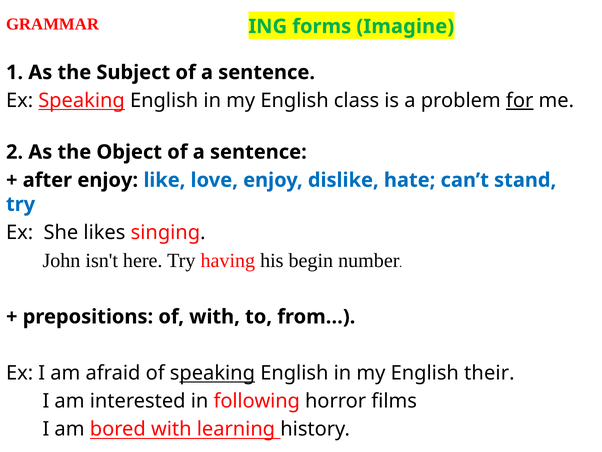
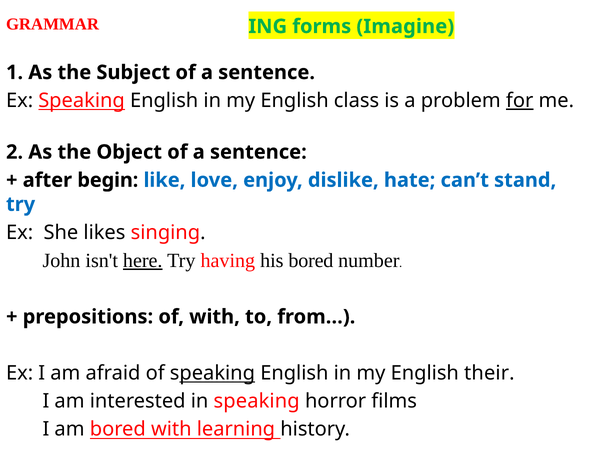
after enjoy: enjoy -> begin
here underline: none -> present
his begin: begin -> bored
in following: following -> speaking
